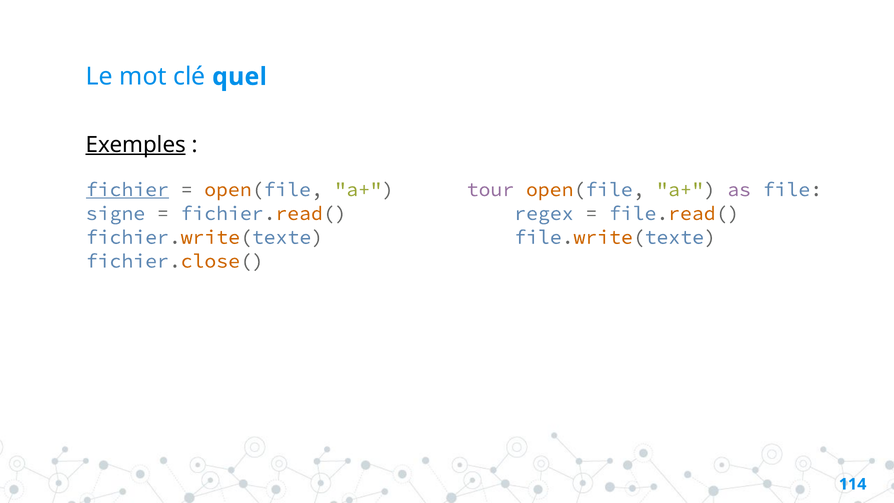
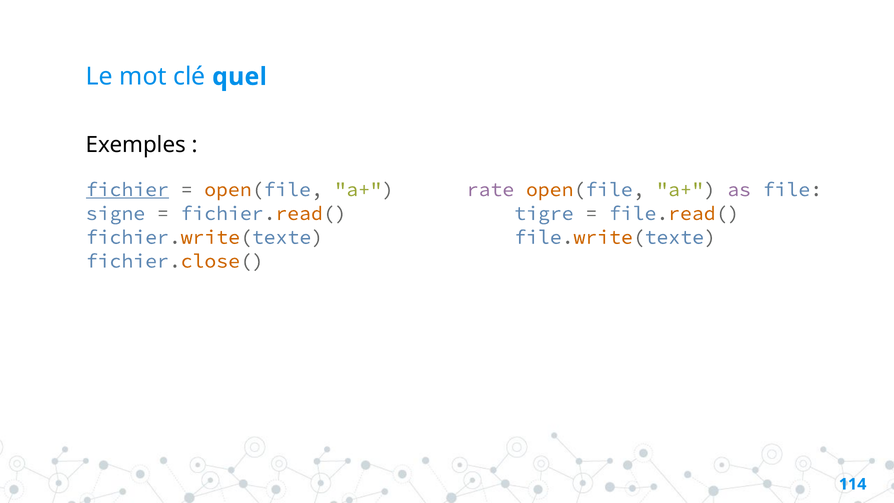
Exemples underline: present -> none
tour: tour -> rate
regex: regex -> tigre
